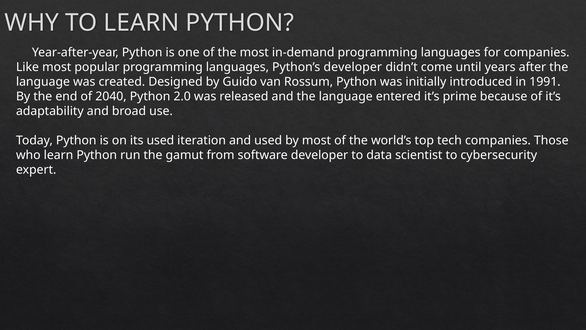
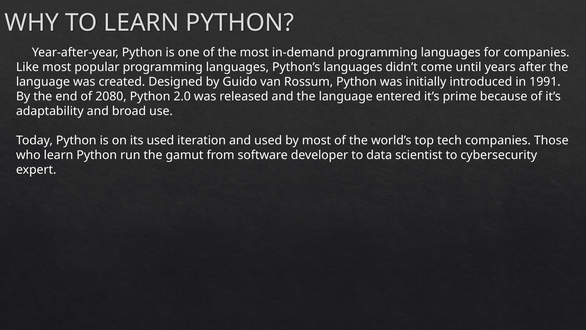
Python’s developer: developer -> languages
2040: 2040 -> 2080
